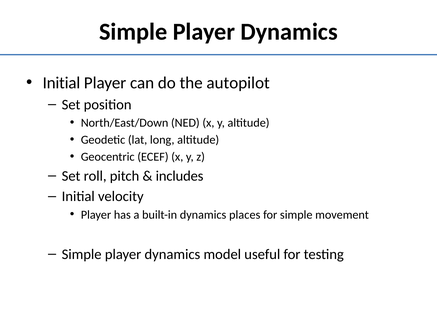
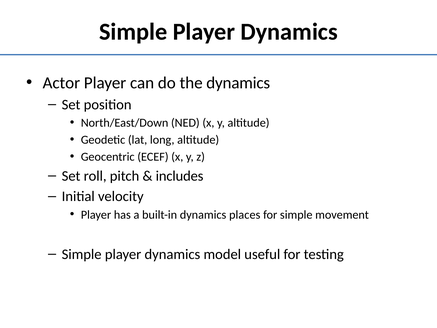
Initial at (61, 83): Initial -> Actor
the autopilot: autopilot -> dynamics
